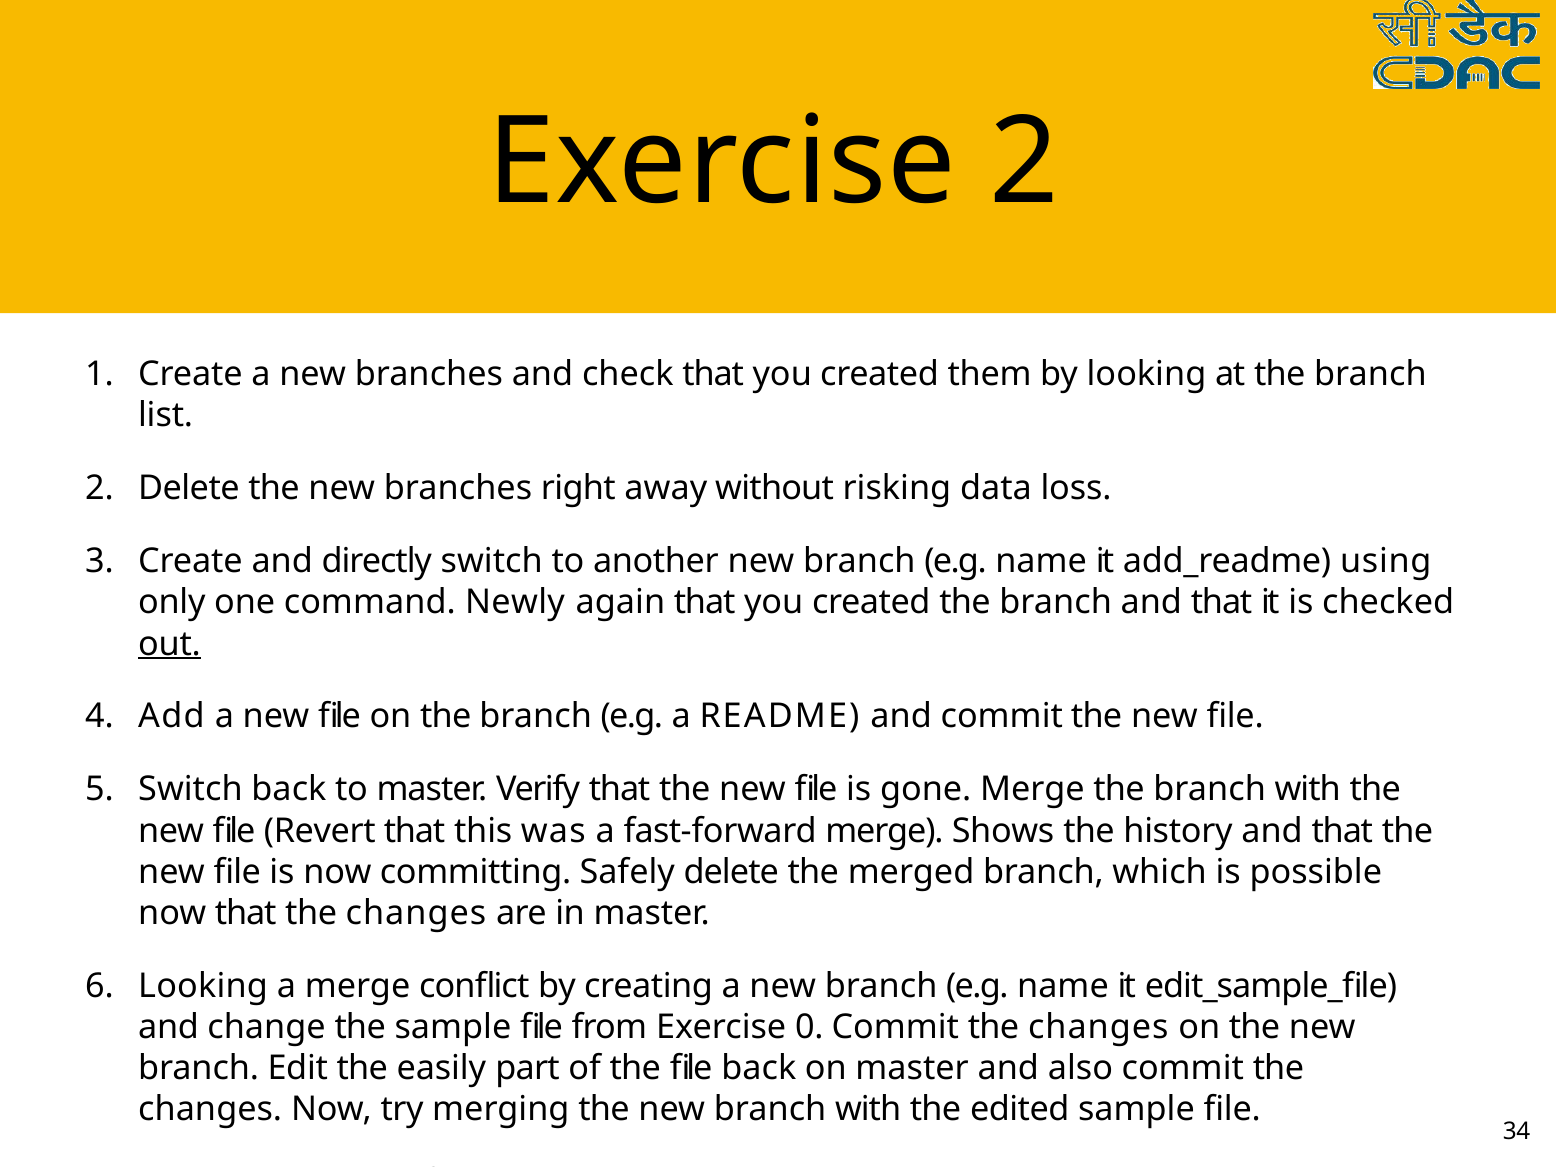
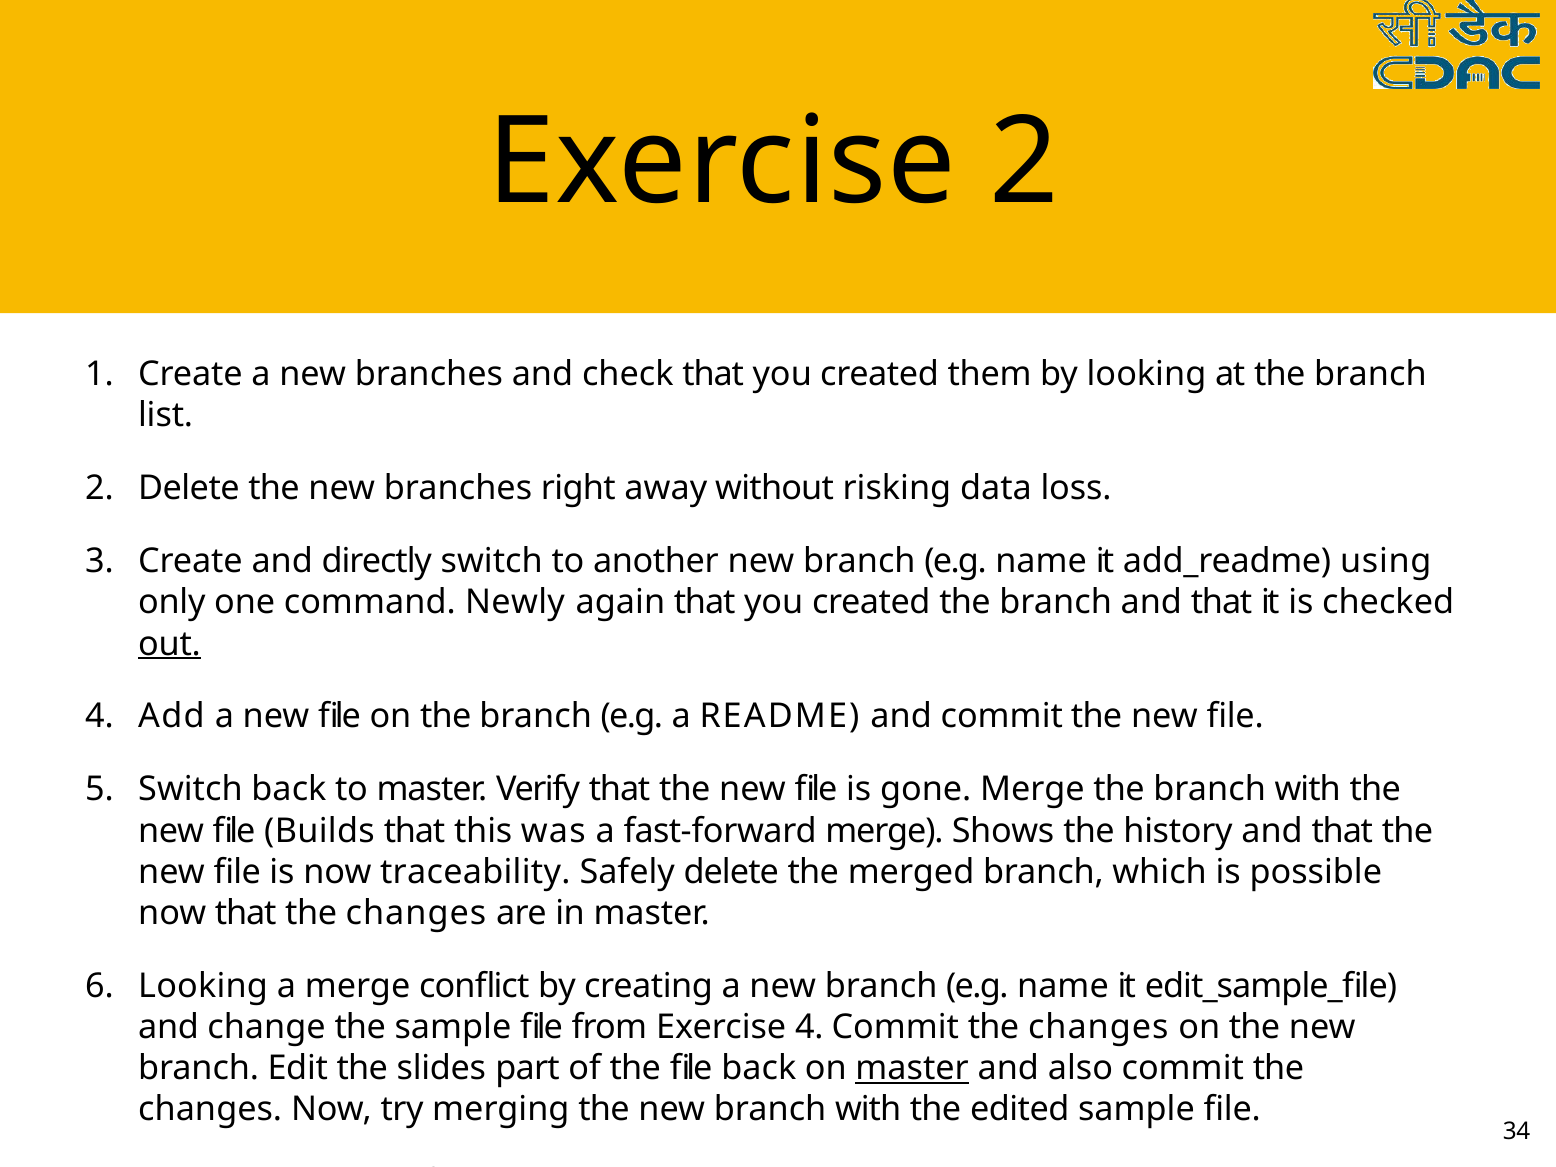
Revert: Revert -> Builds
committing: committing -> traceability
Exercise 0: 0 -> 4
easily: easily -> slides
master at (912, 1068) underline: none -> present
